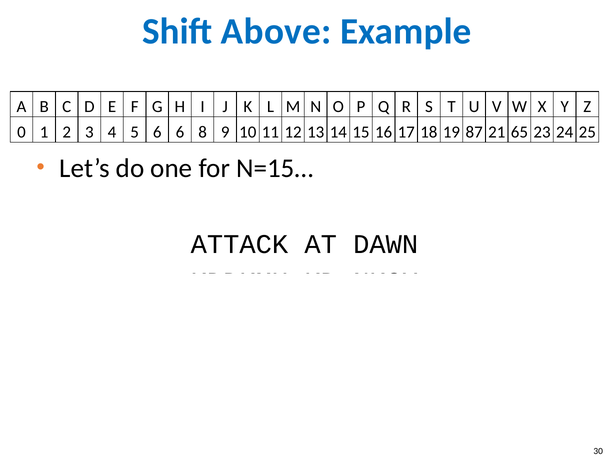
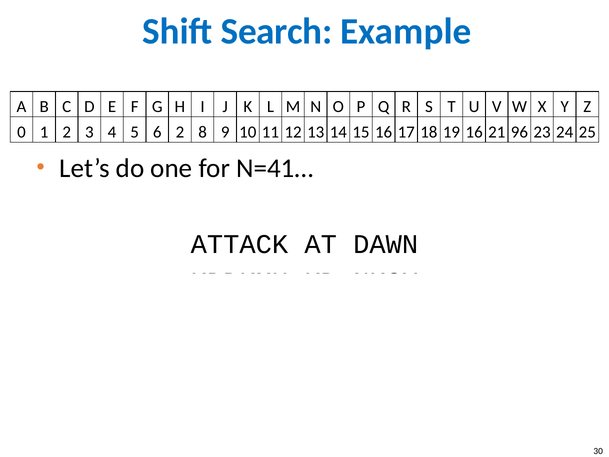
Above: Above -> Search
6 6: 6 -> 2
19 87: 87 -> 16
65: 65 -> 96
N=15…: N=15… -> N=41…
